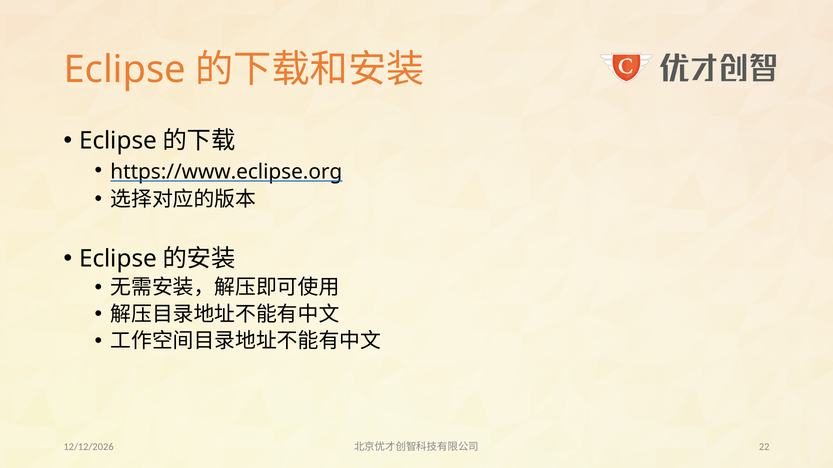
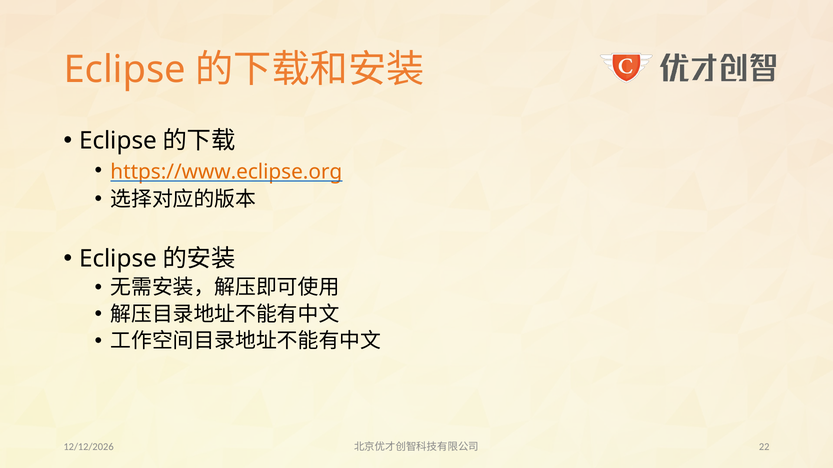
https://www.eclipse.org colour: black -> orange
